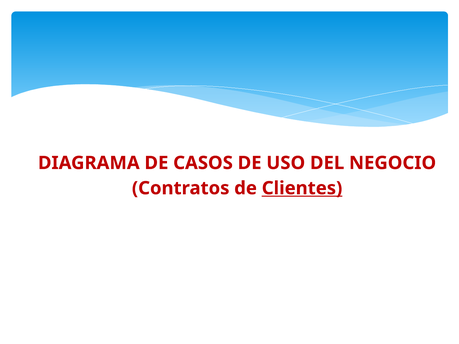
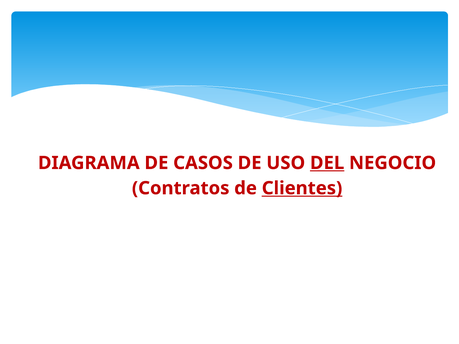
DEL underline: none -> present
